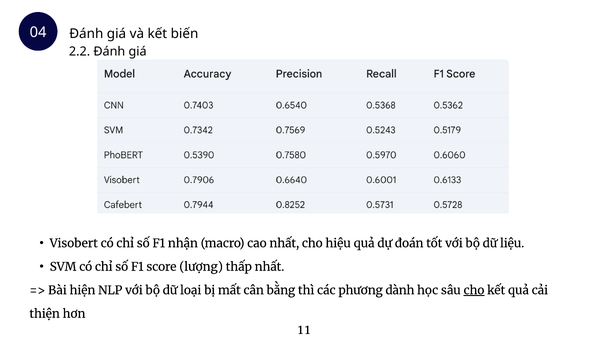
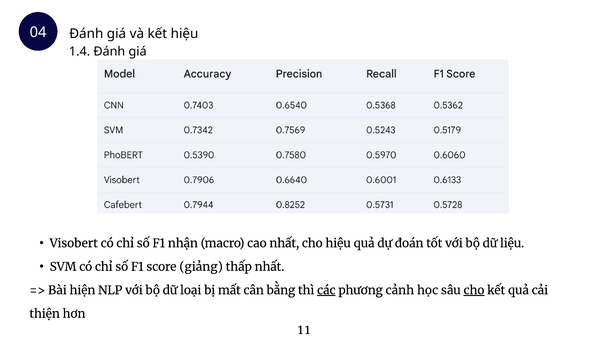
kết biến: biến -> hiệu
2.2: 2.2 -> 1.4
lượng: lượng -> giảng
các underline: none -> present
dành: dành -> cảnh
